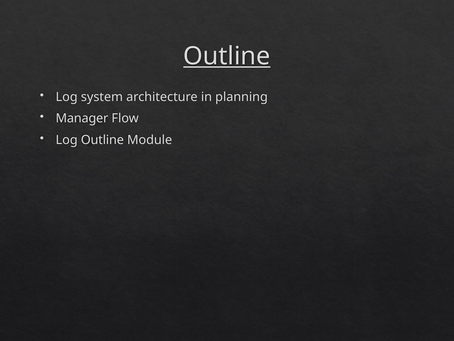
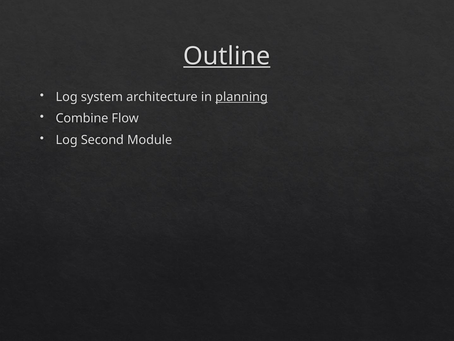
planning underline: none -> present
Manager: Manager -> Combine
Log Outline: Outline -> Second
